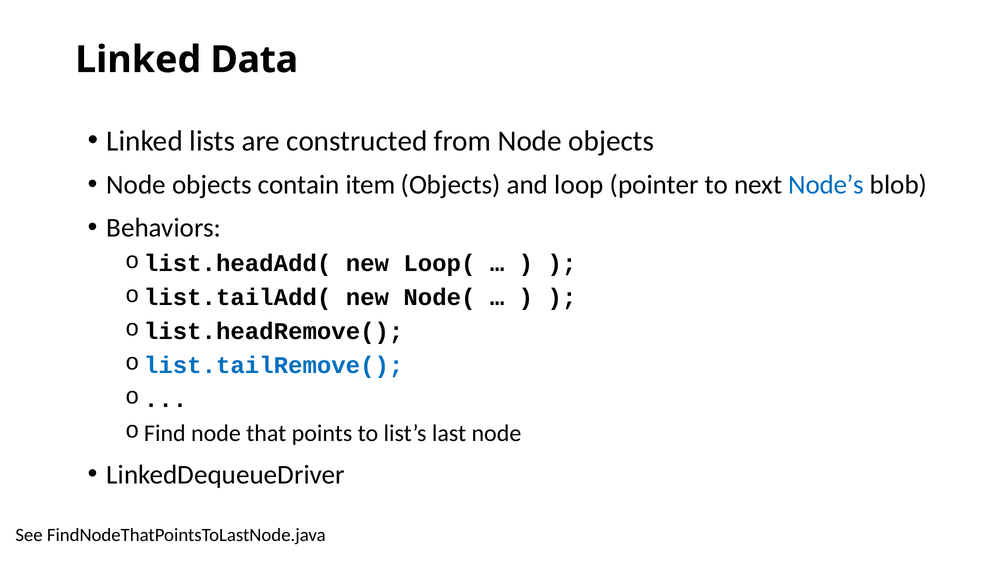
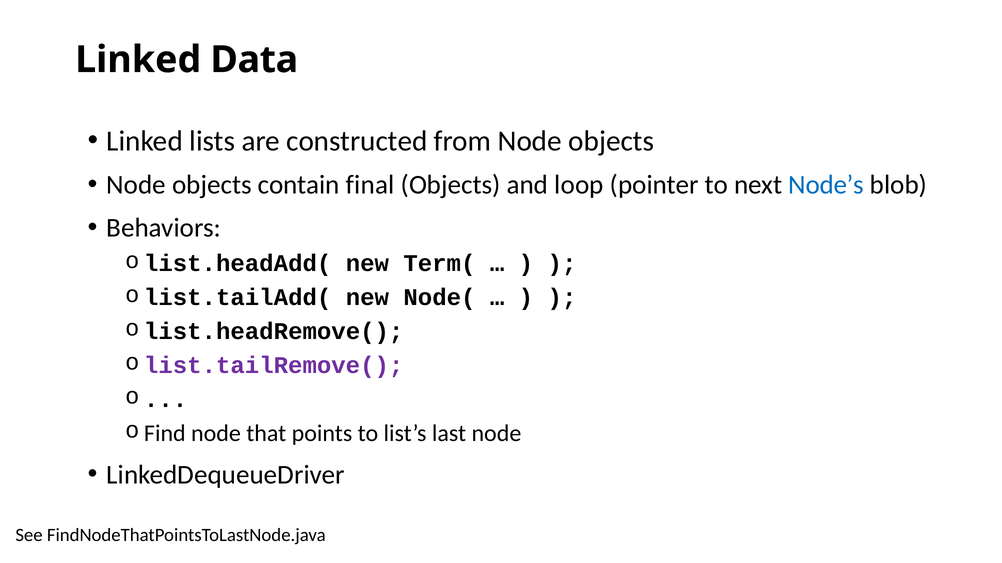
item: item -> final
Loop(: Loop( -> Term(
list.tailRemove( colour: blue -> purple
